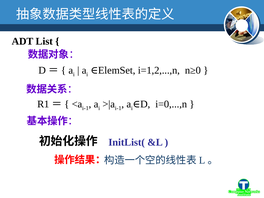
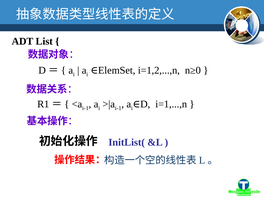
i=0,...,n: i=0,...,n -> i=1,...,n
